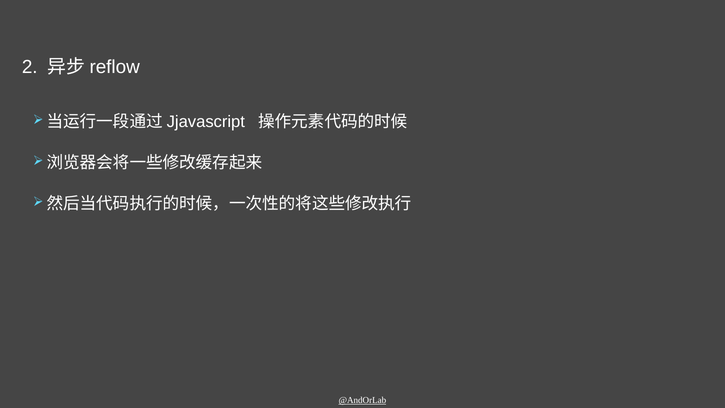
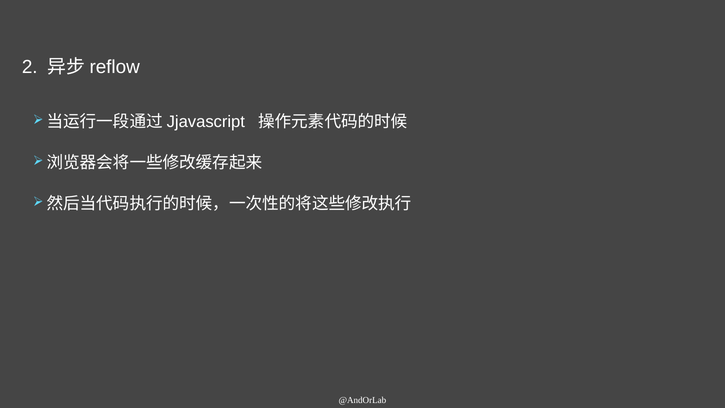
@AndOrLab underline: present -> none
